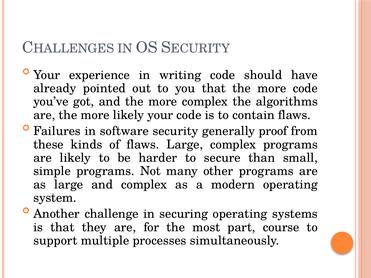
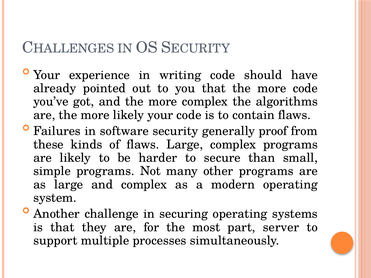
course: course -> server
